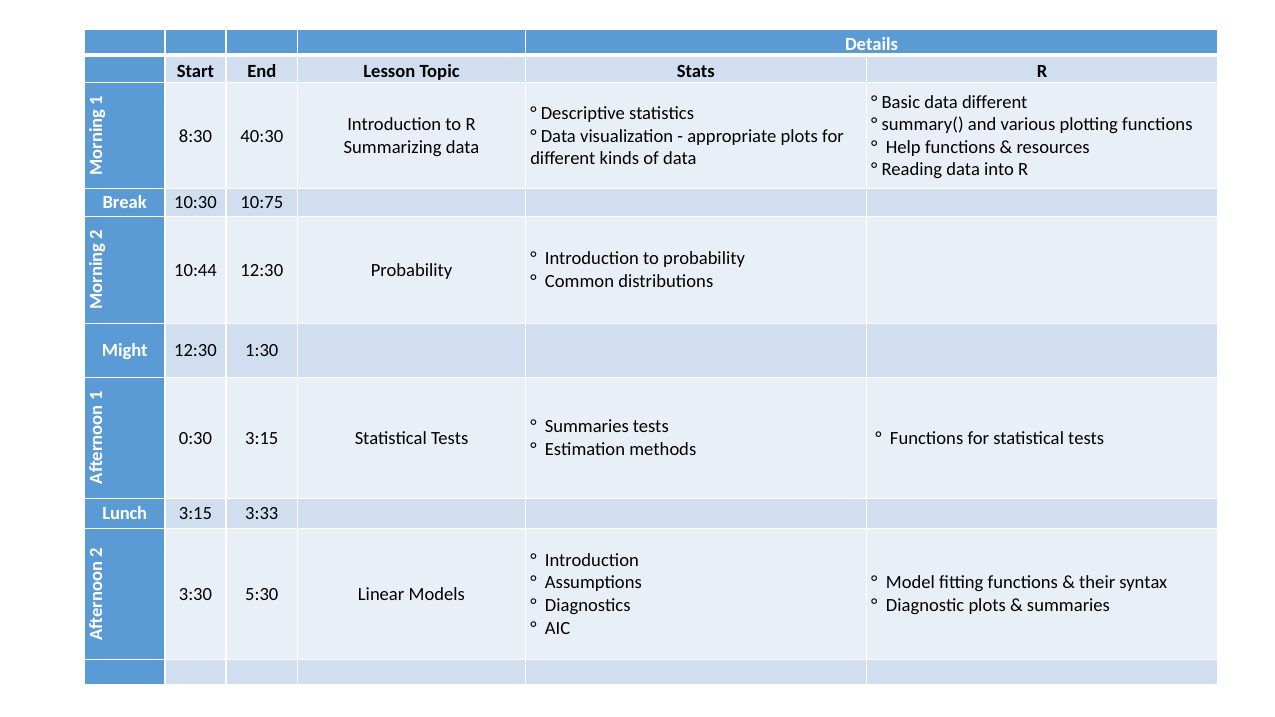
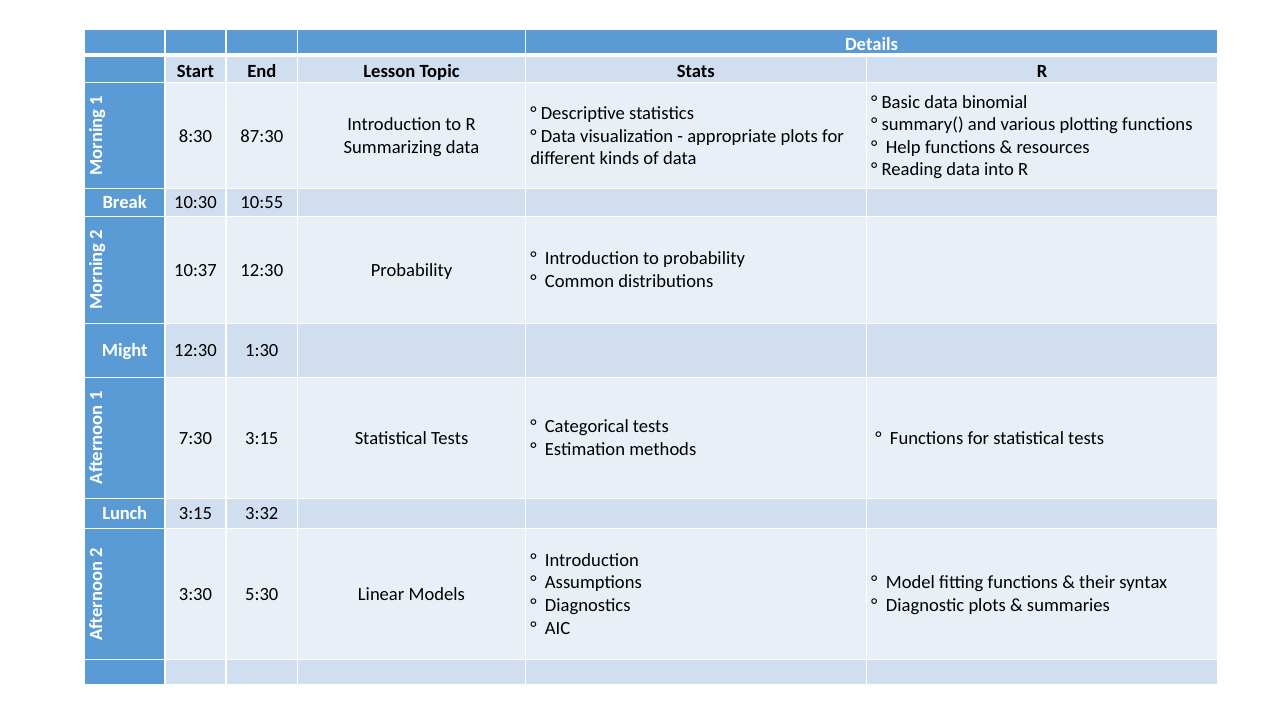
data different: different -> binomial
40:30: 40:30 -> 87:30
10:75: 10:75 -> 10:55
10:44: 10:44 -> 10:37
Summaries at (587, 427): Summaries -> Categorical
0:30: 0:30 -> 7:30
3:33: 3:33 -> 3:32
